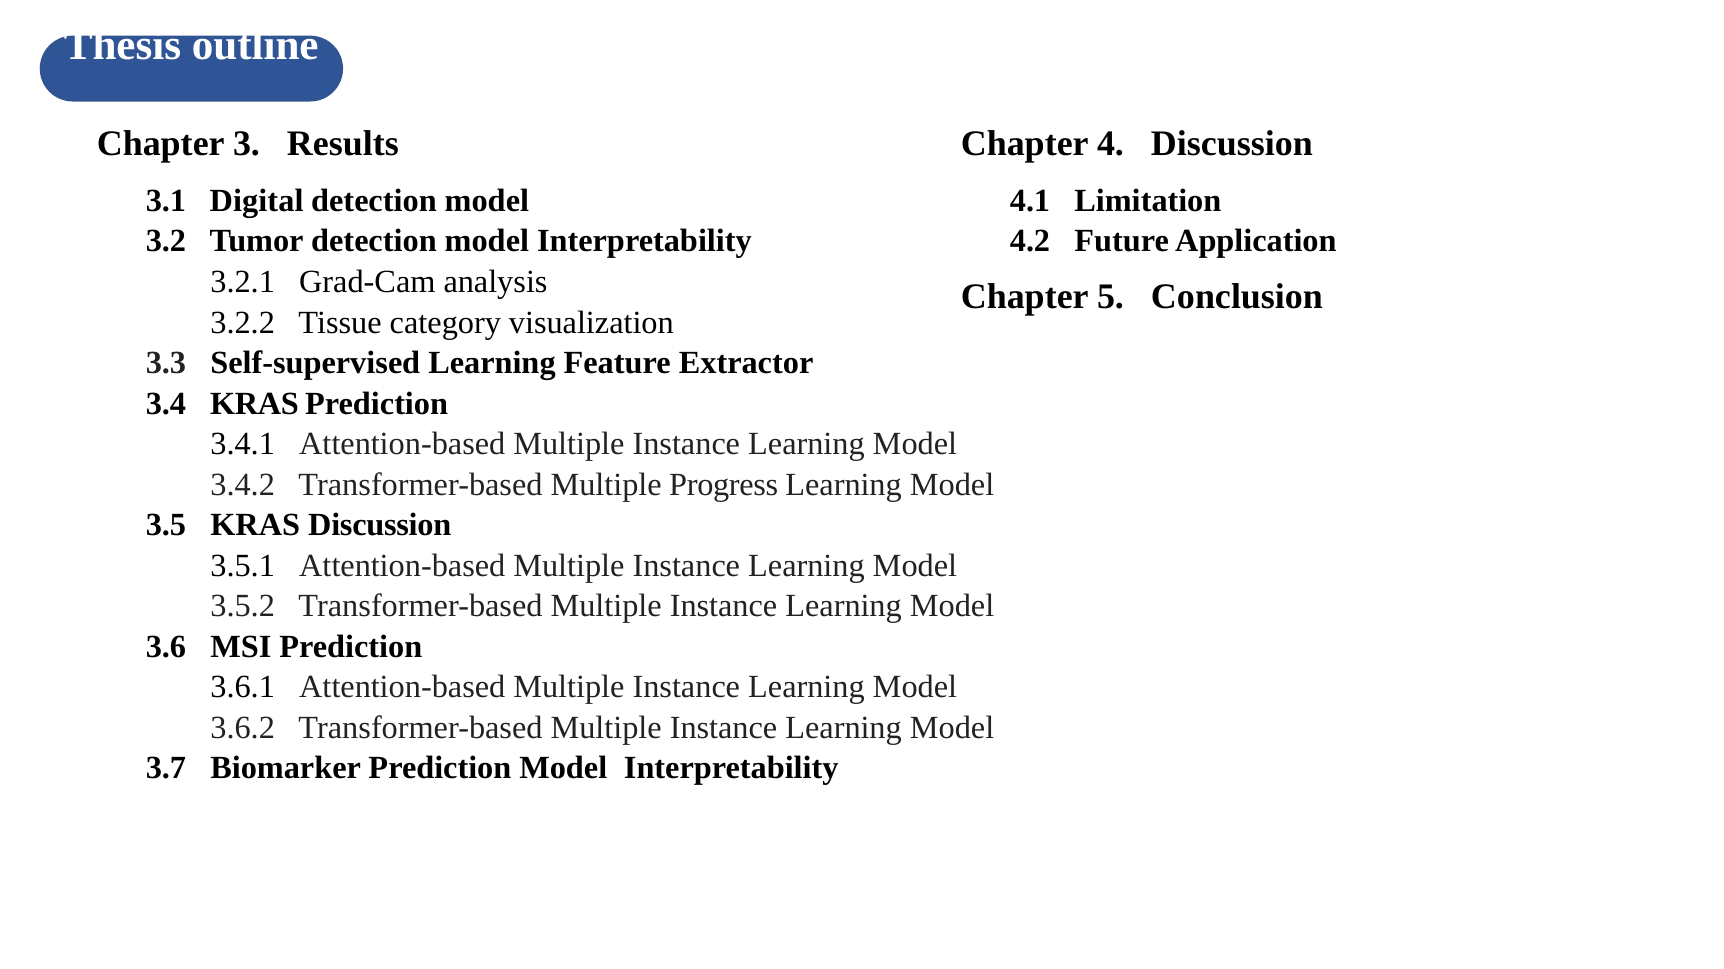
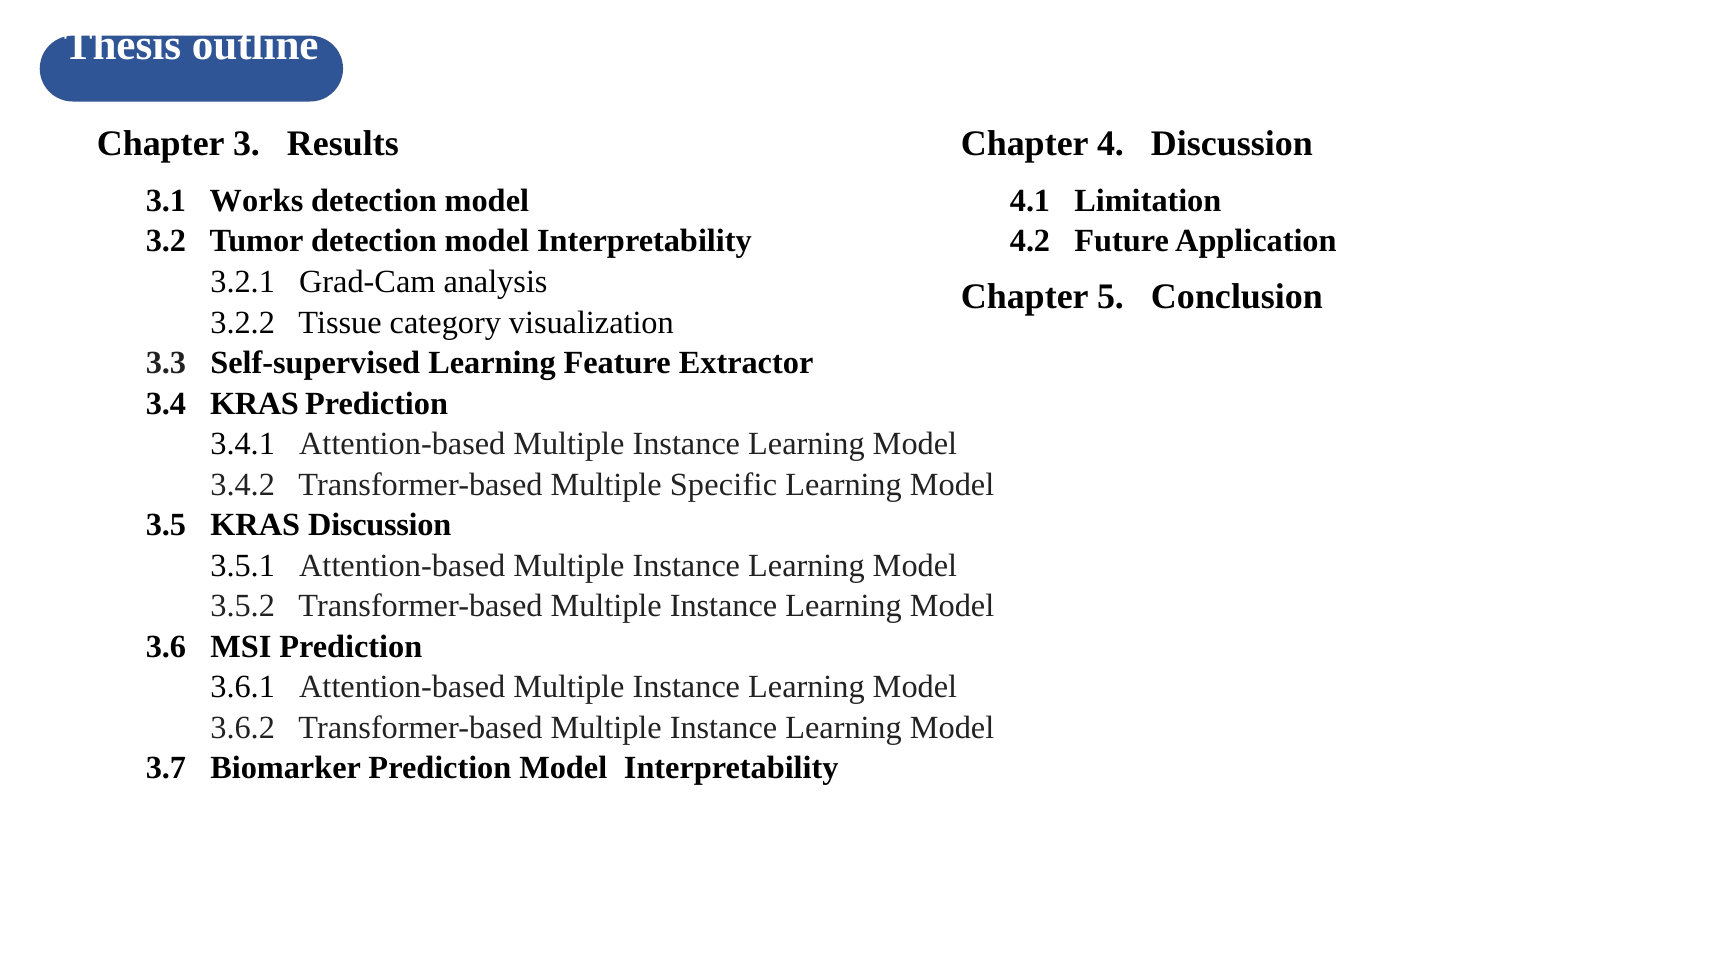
Digital: Digital -> Works
Progress: Progress -> Specific
